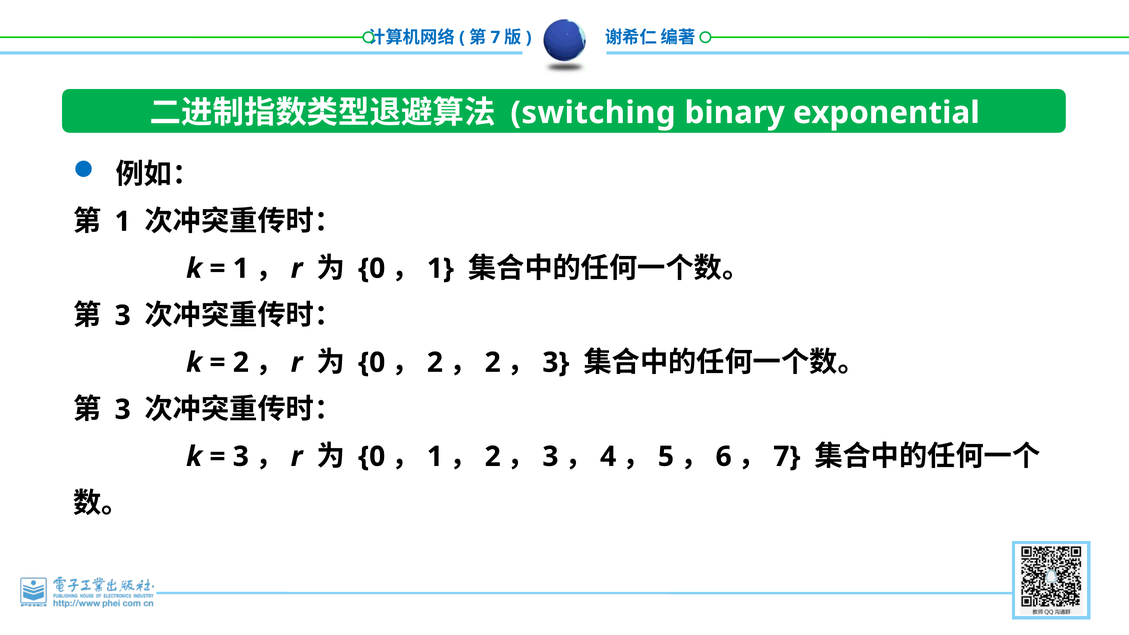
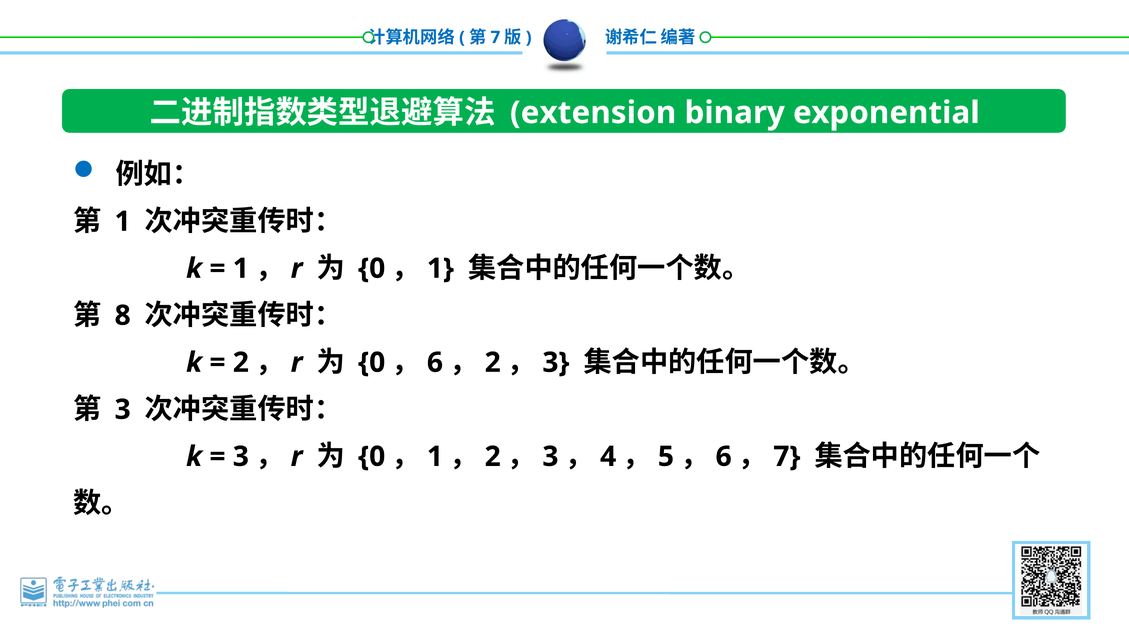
switching: switching -> extension
3 at (123, 316): 3 -> 8
2 at (435, 363): 2 -> 6
